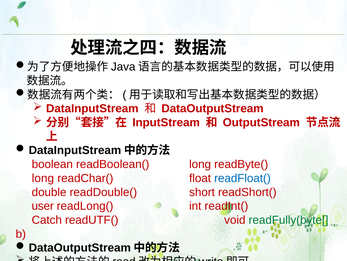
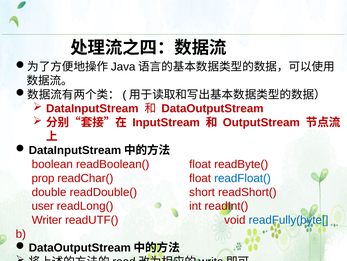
readBoolean( long: long -> float
long at (43, 178): long -> prop
Catch: Catch -> Writer
readFully(byte[ colour: green -> blue
